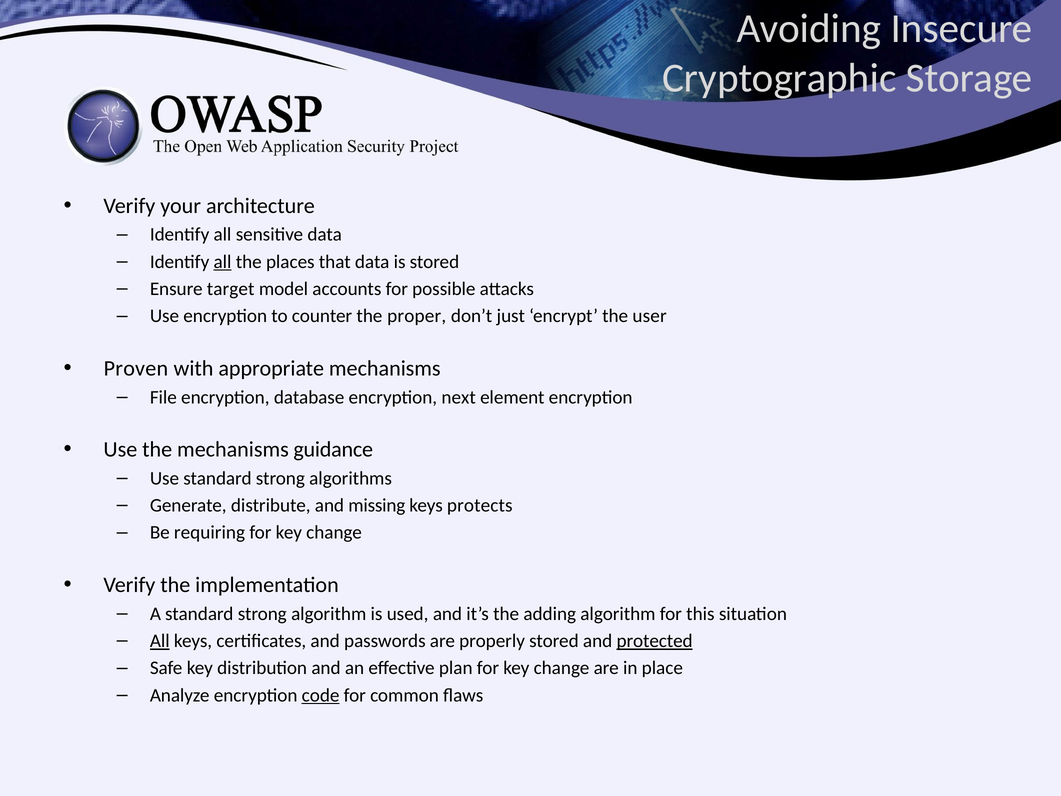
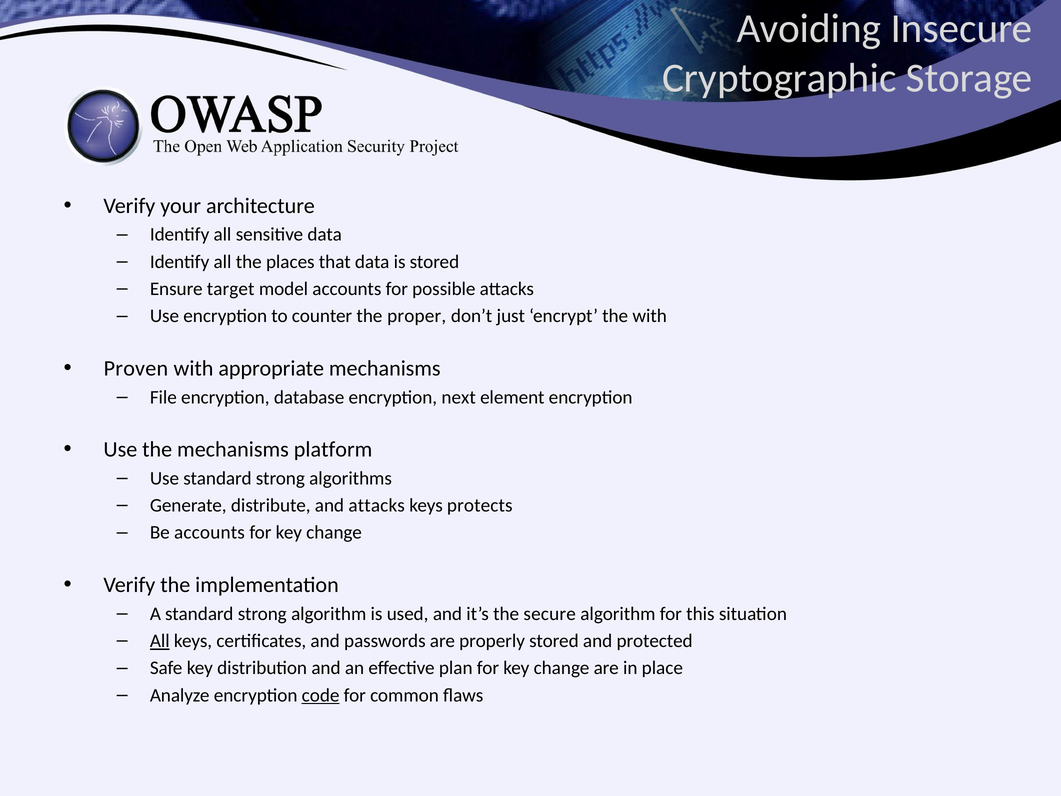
all at (222, 262) underline: present -> none
the user: user -> with
guidance: guidance -> platform
and missing: missing -> attacks
Be requiring: requiring -> accounts
adding: adding -> secure
protected underline: present -> none
